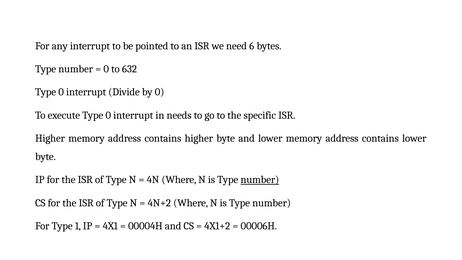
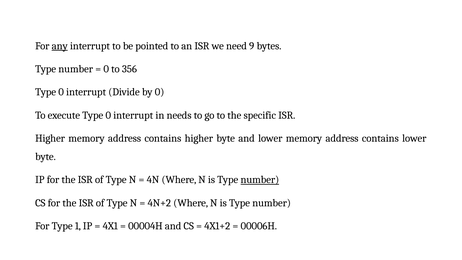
any underline: none -> present
6: 6 -> 9
632: 632 -> 356
